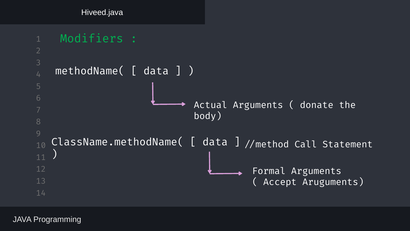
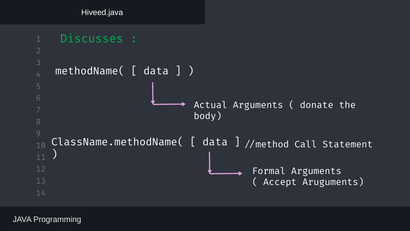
Modifiers: Modifiers -> Discusses
